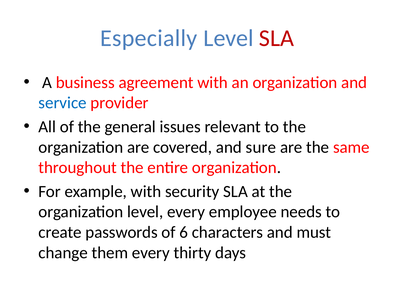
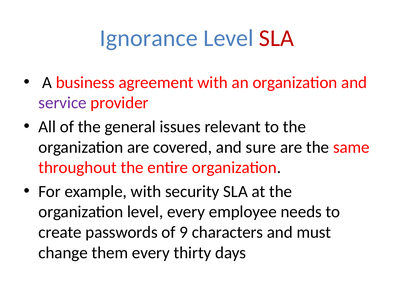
Especially: Especially -> Ignorance
service colour: blue -> purple
6: 6 -> 9
